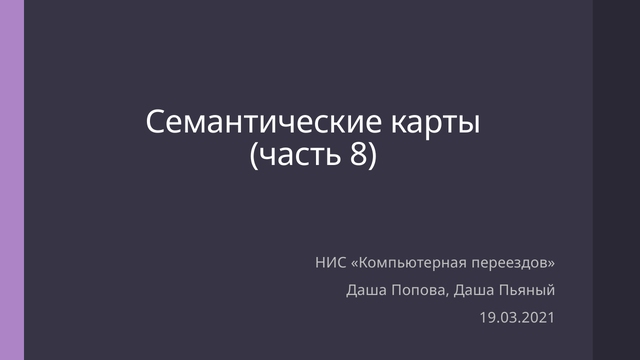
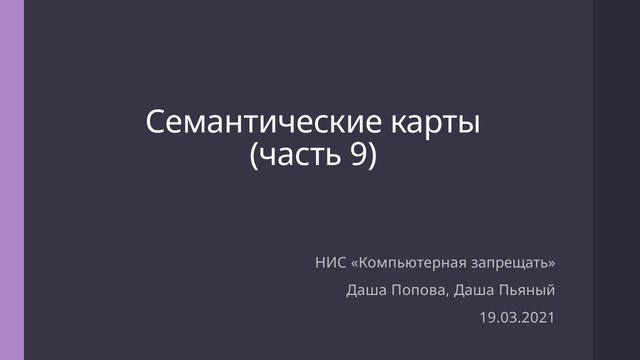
8: 8 -> 9
переездов: переездов -> запрещать
